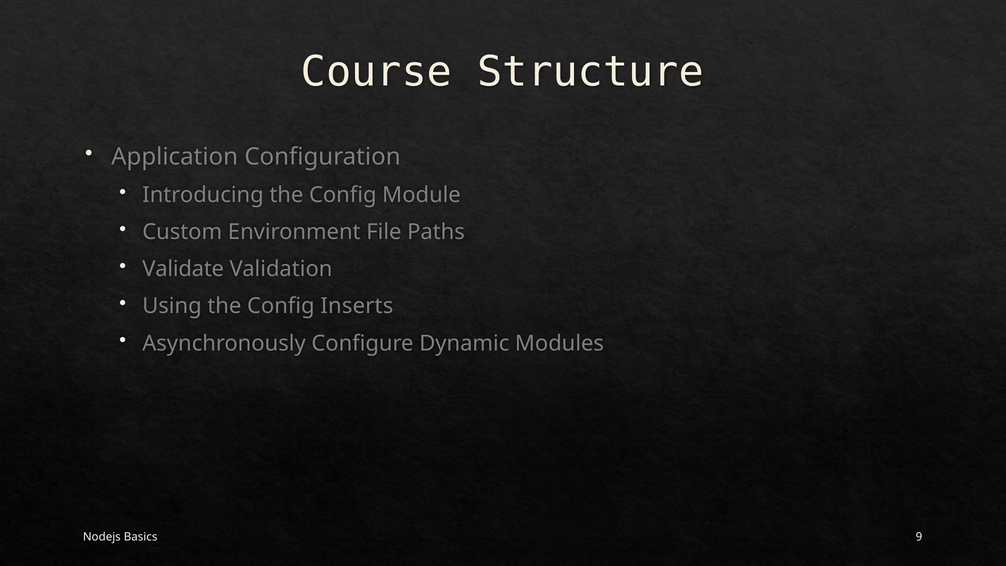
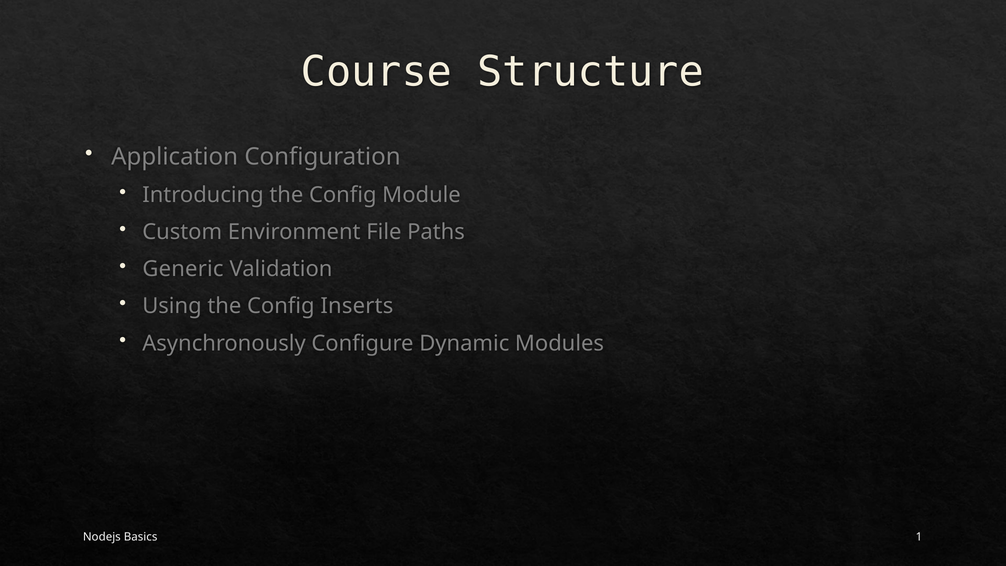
Validate: Validate -> Generic
9: 9 -> 1
